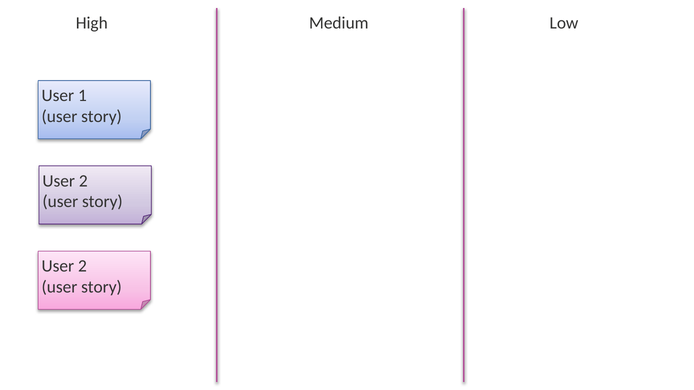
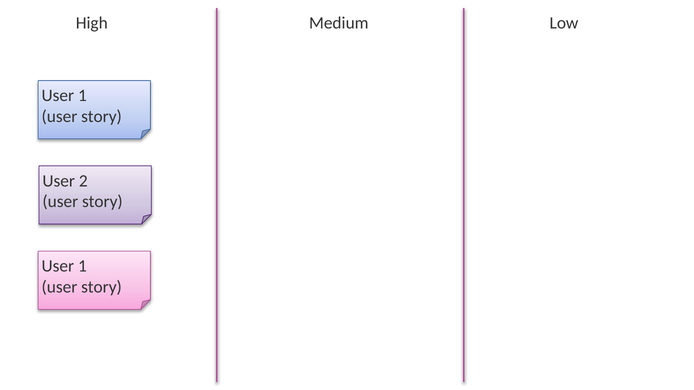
2 at (82, 266): 2 -> 1
